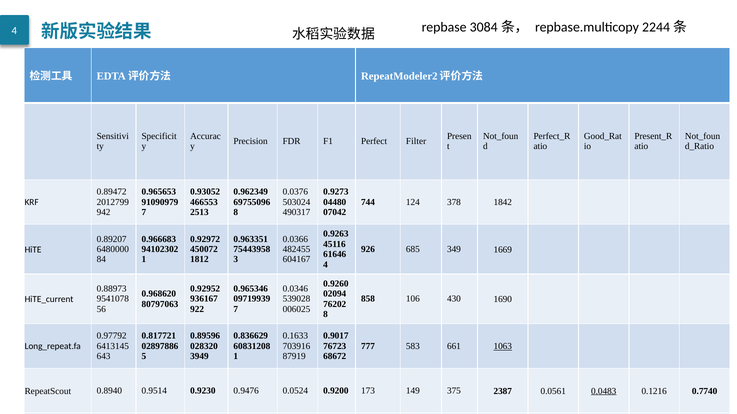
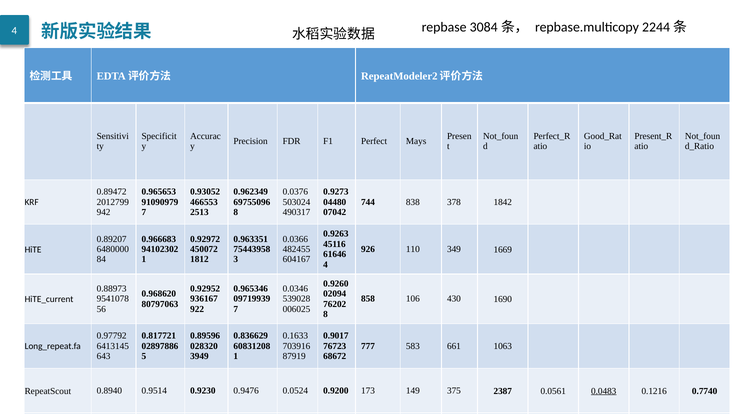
Filter: Filter -> Mays
124: 124 -> 838
685: 685 -> 110
1063 underline: present -> none
